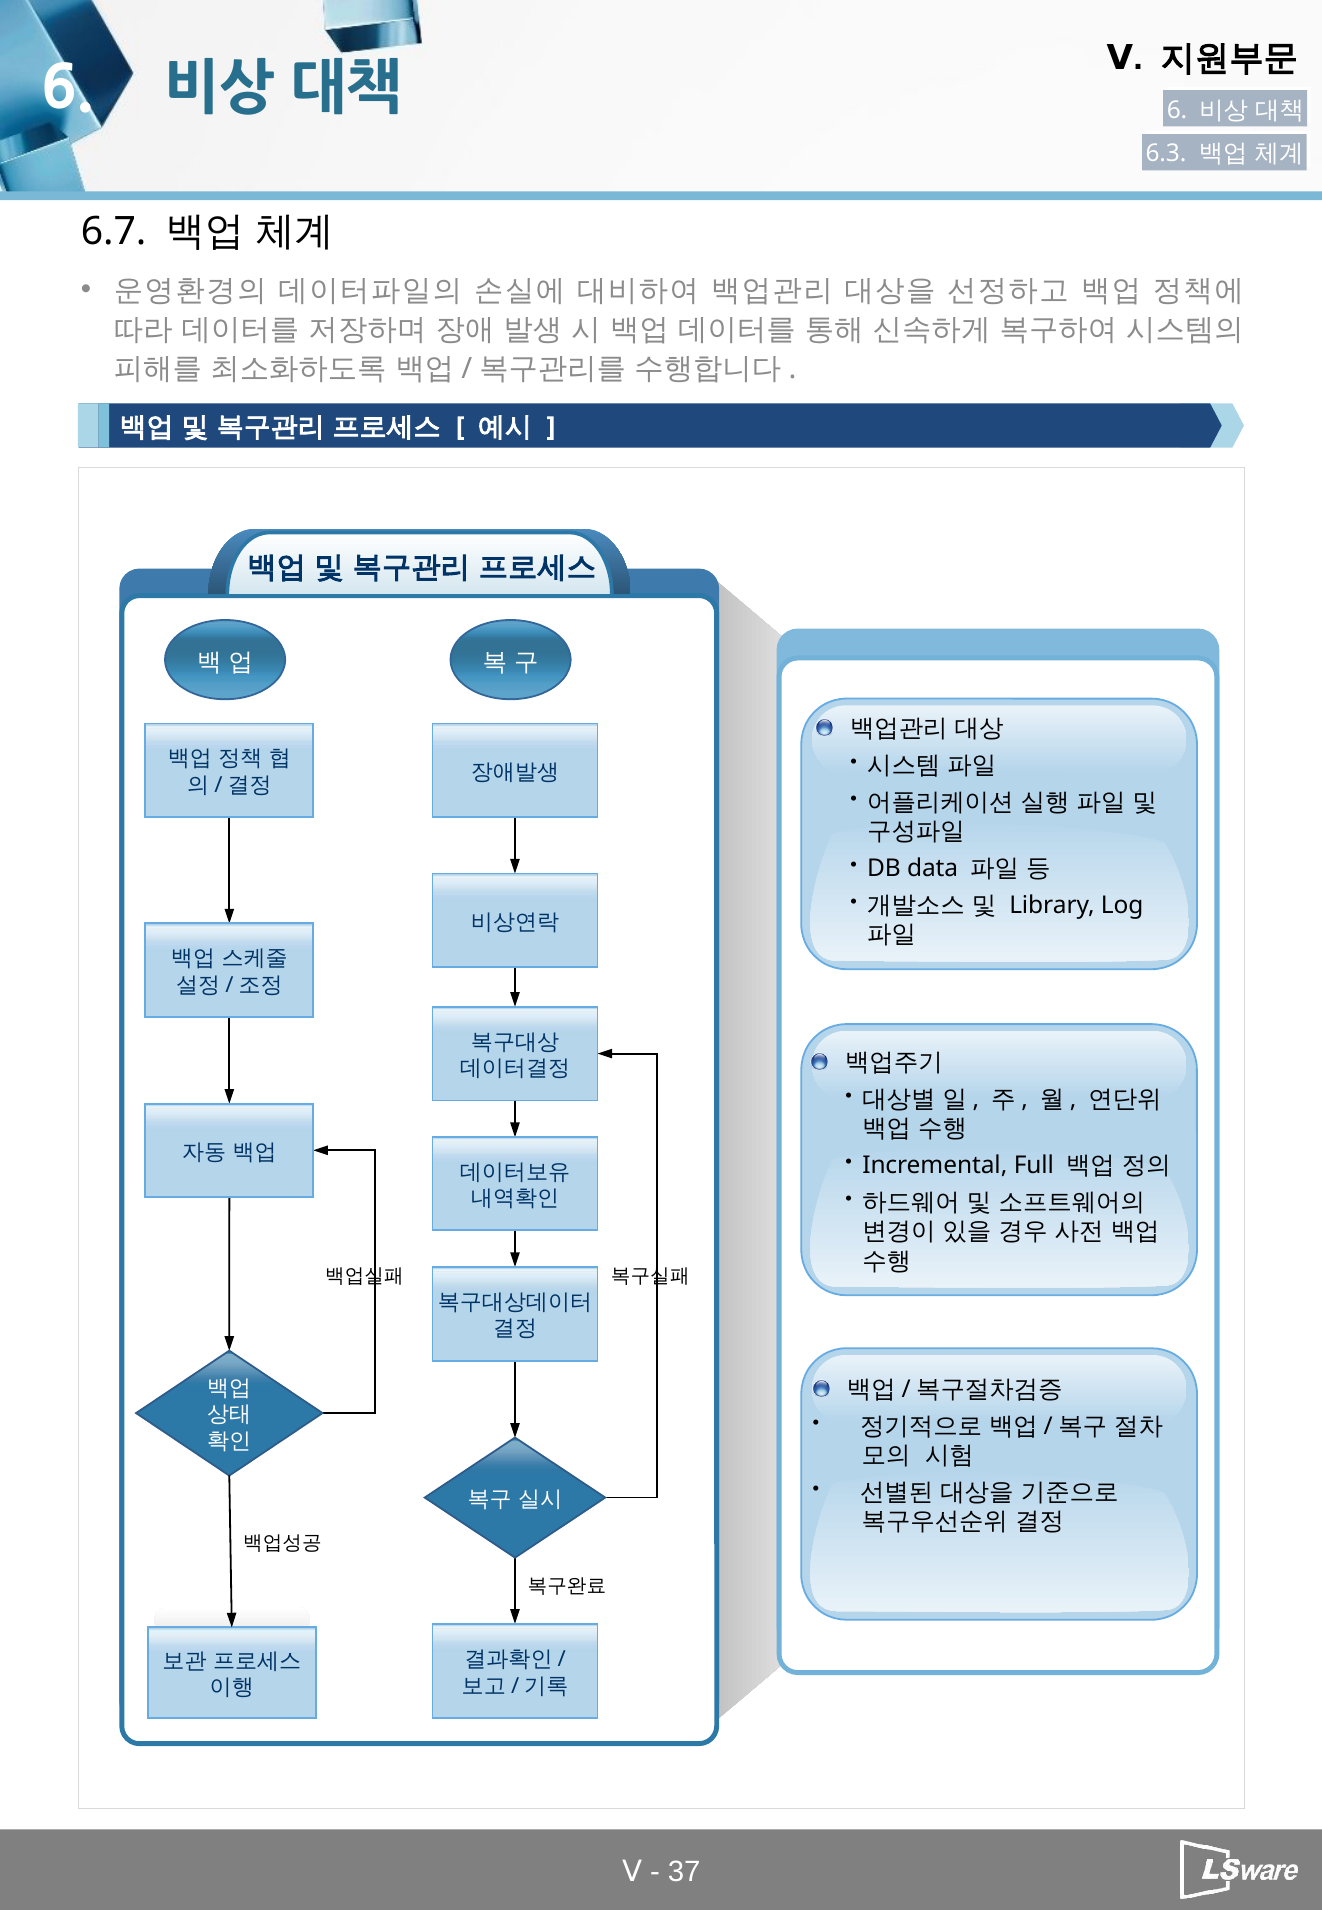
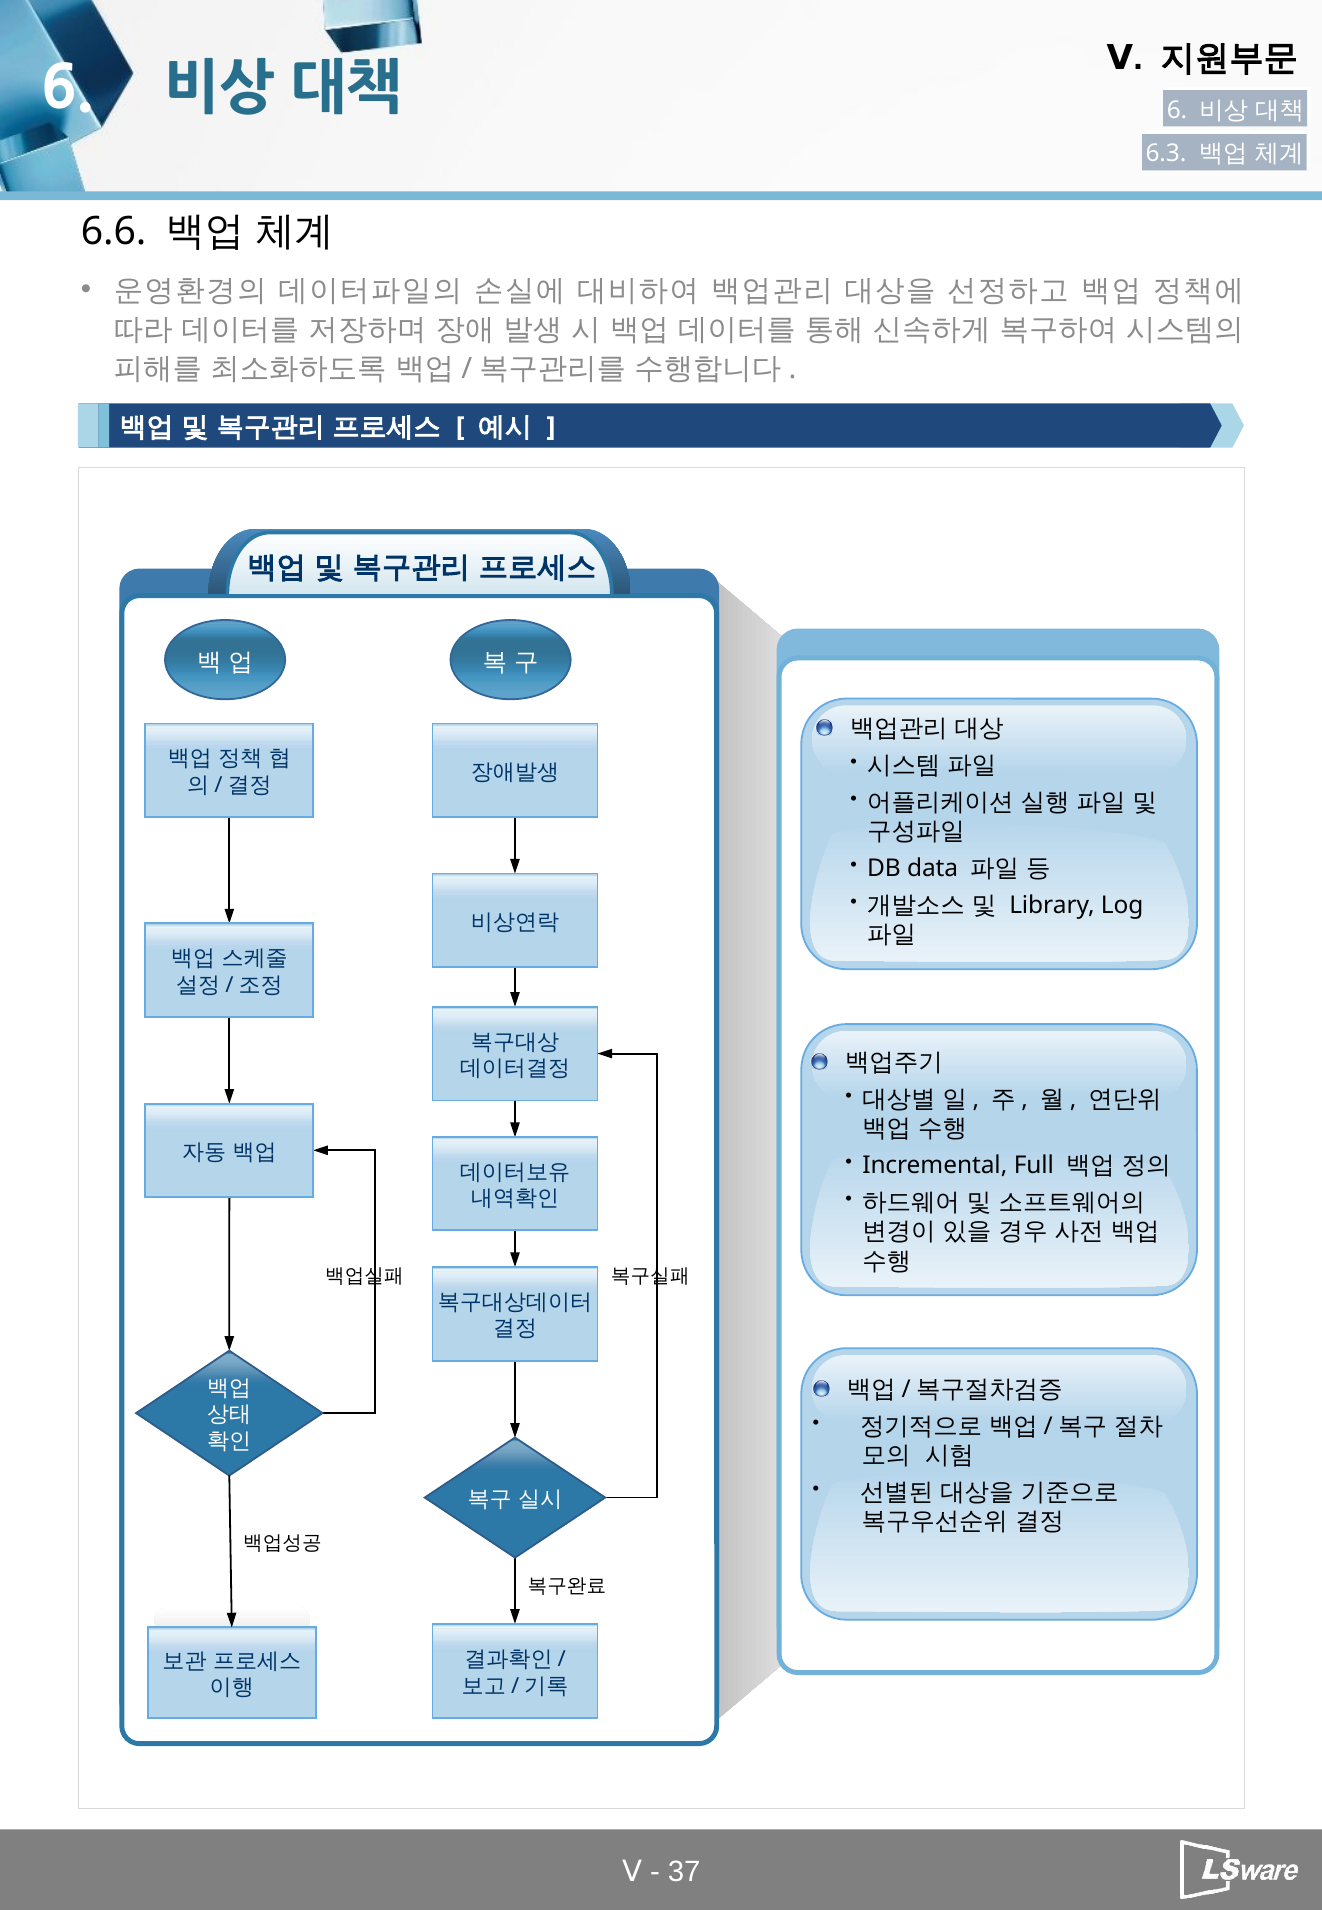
6.7: 6.7 -> 6.6
